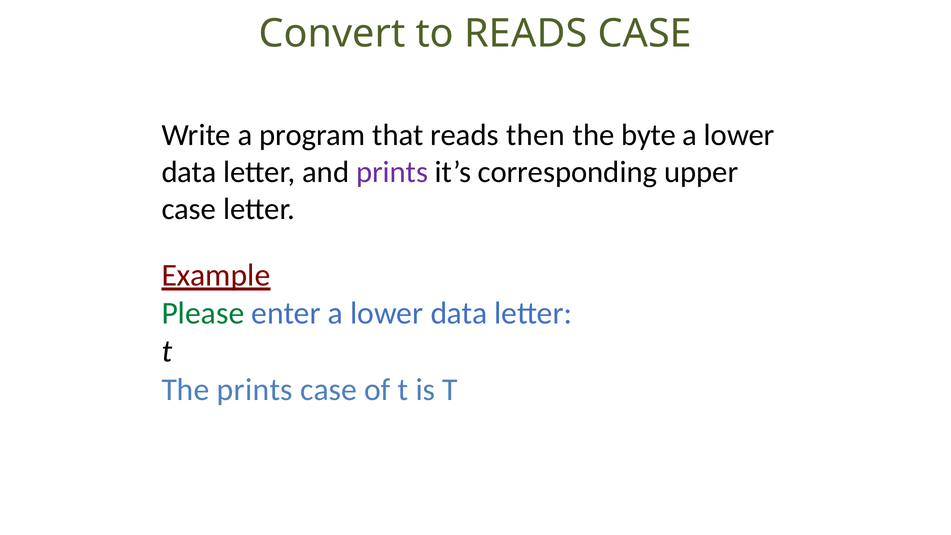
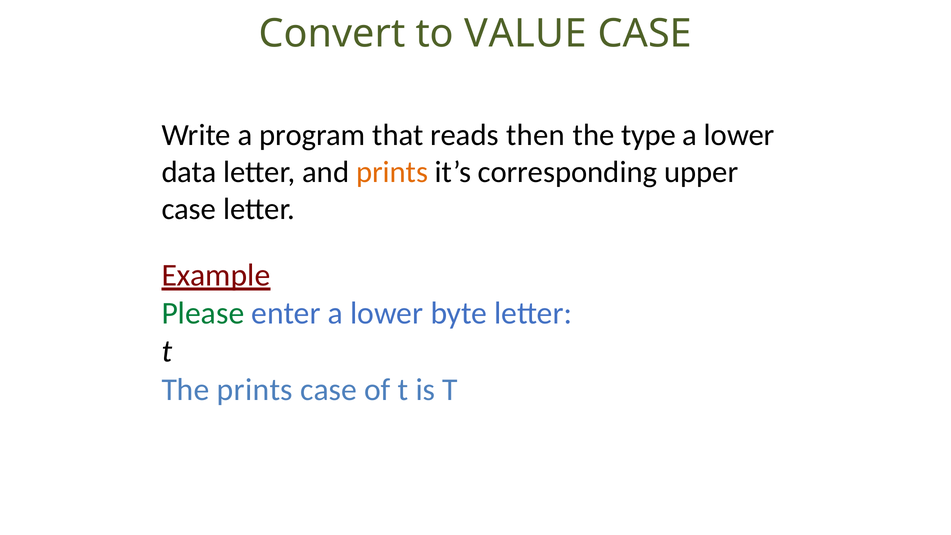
to READS: READS -> VALUE
byte: byte -> type
prints at (392, 172) colour: purple -> orange
enter a lower data: data -> byte
